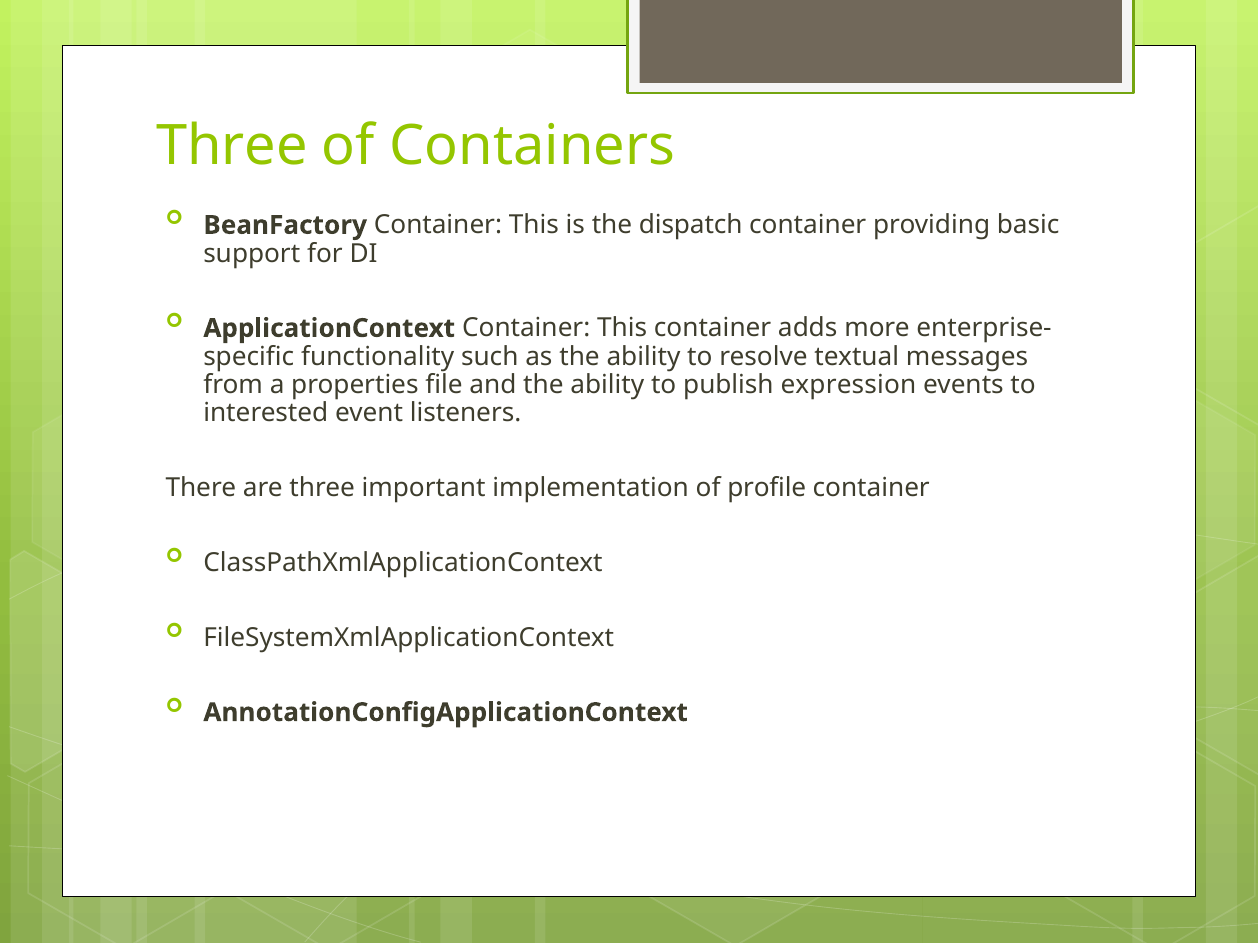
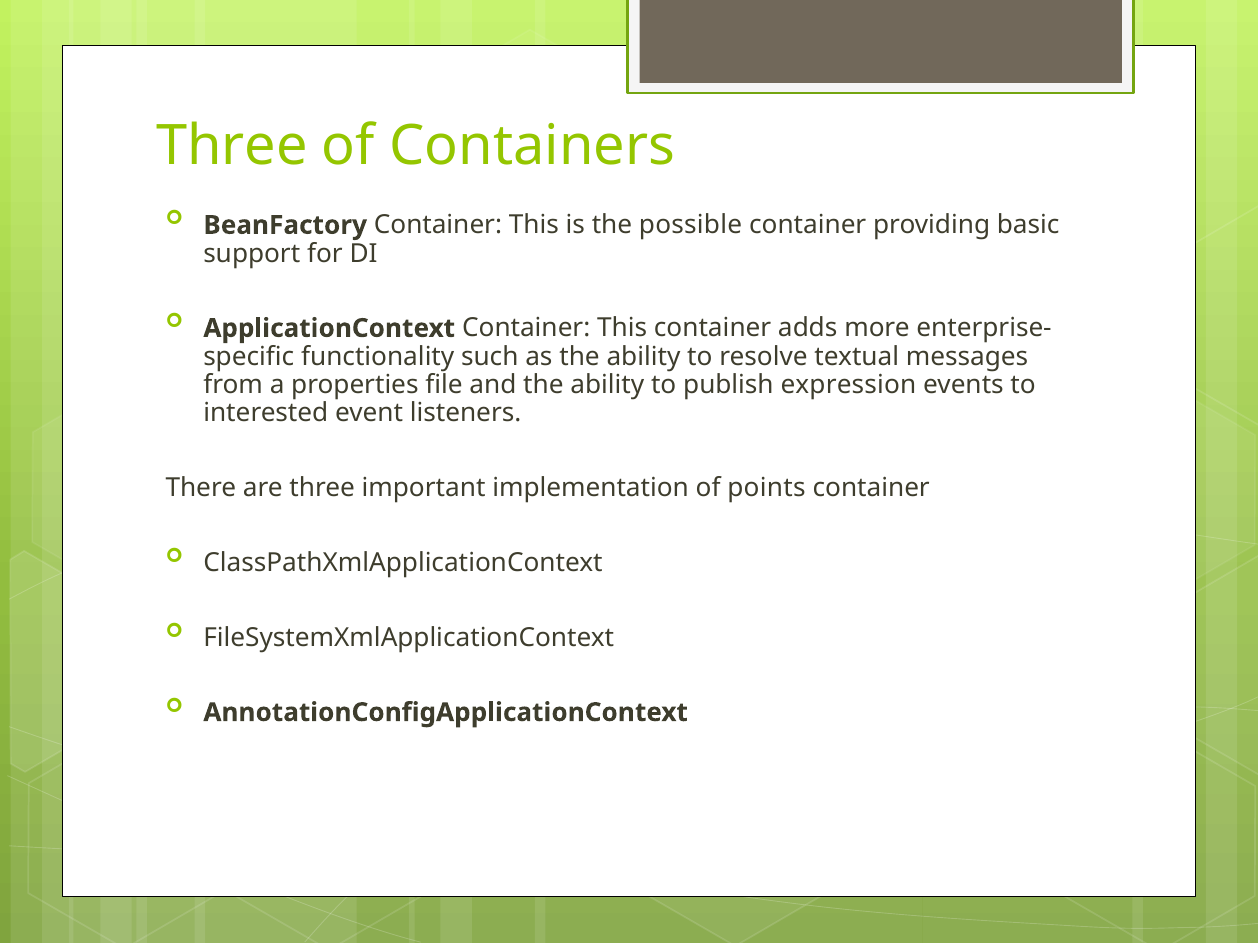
dispatch: dispatch -> possible
profile: profile -> points
